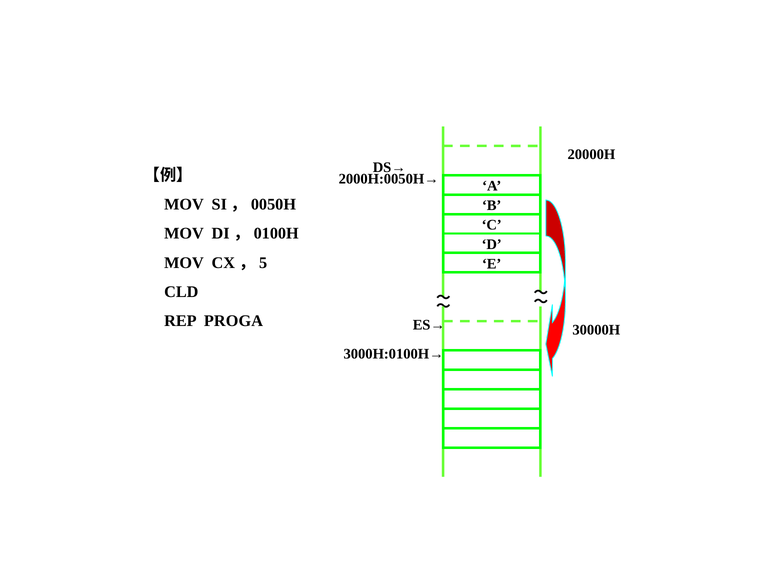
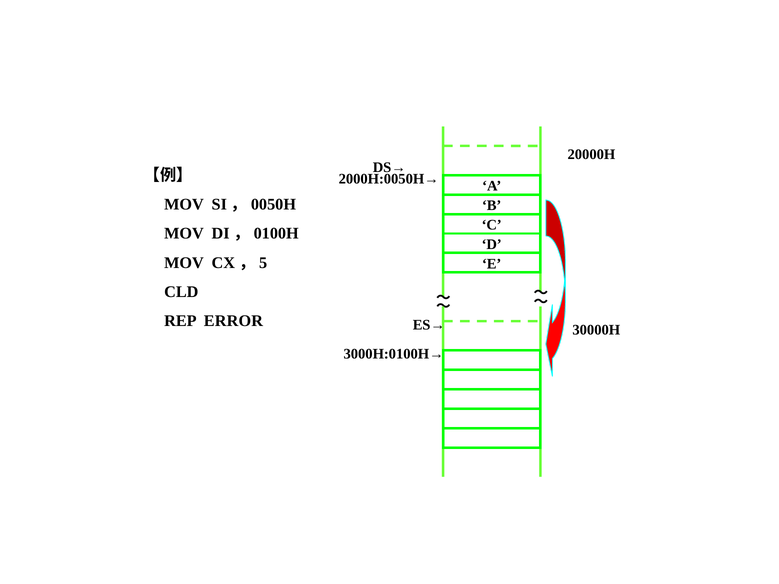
PROGA: PROGA -> ERROR
